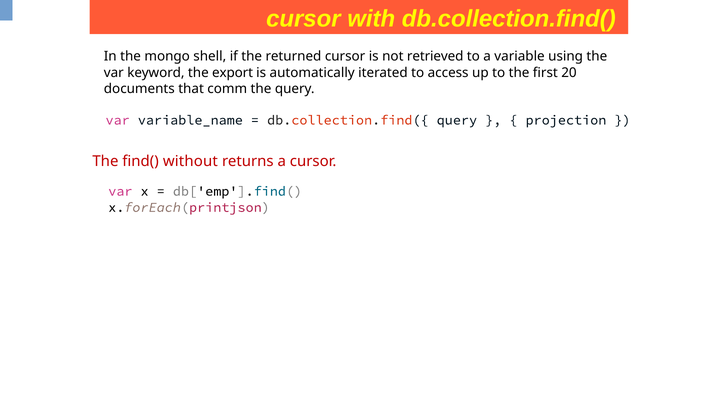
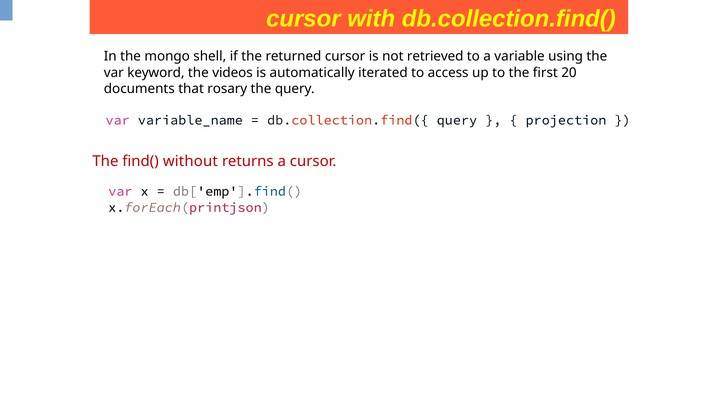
export: export -> videos
comm: comm -> rosary
